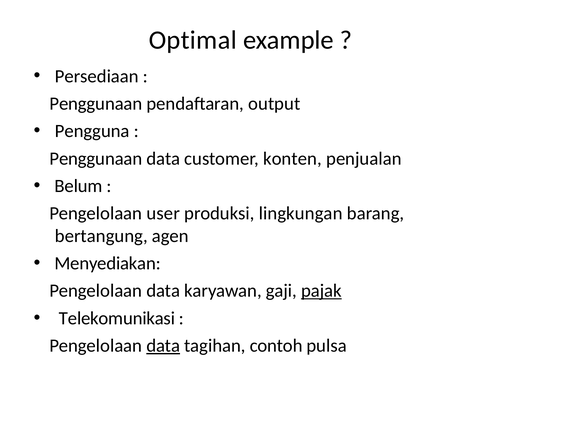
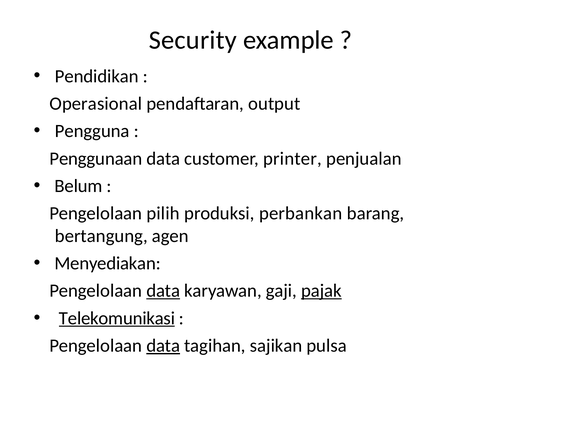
Optimal: Optimal -> Security
Persediaan: Persediaan -> Pendidikan
Penggunaan at (96, 104): Penggunaan -> Operasional
konten: konten -> printer
user: user -> pilih
lingkungan: lingkungan -> perbankan
data at (163, 291) underline: none -> present
Telekomunikasi underline: none -> present
contoh: contoh -> sajikan
